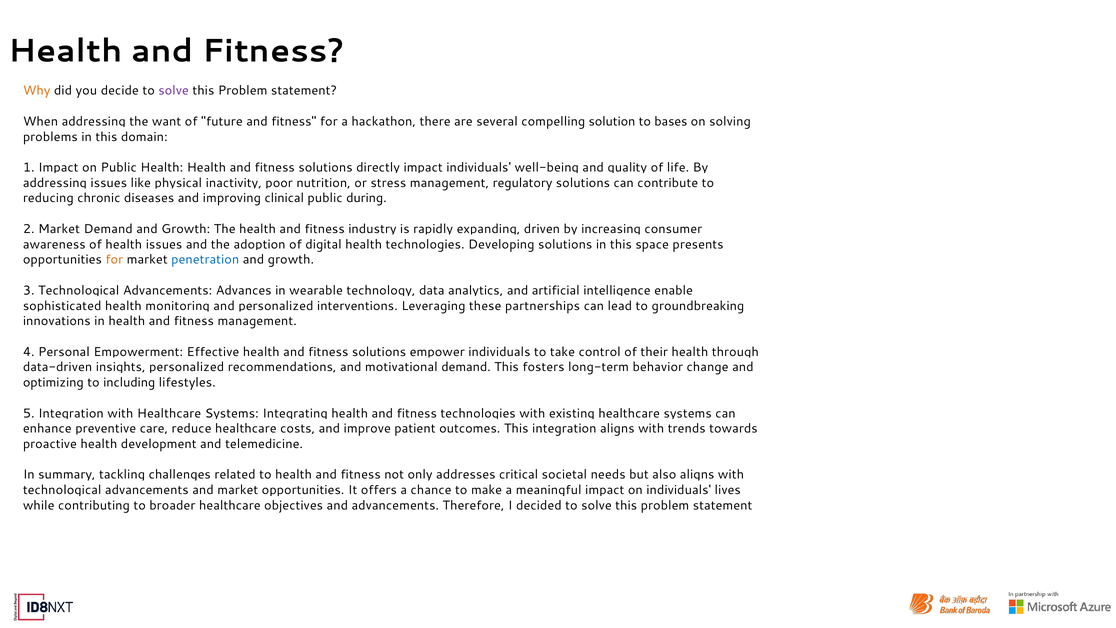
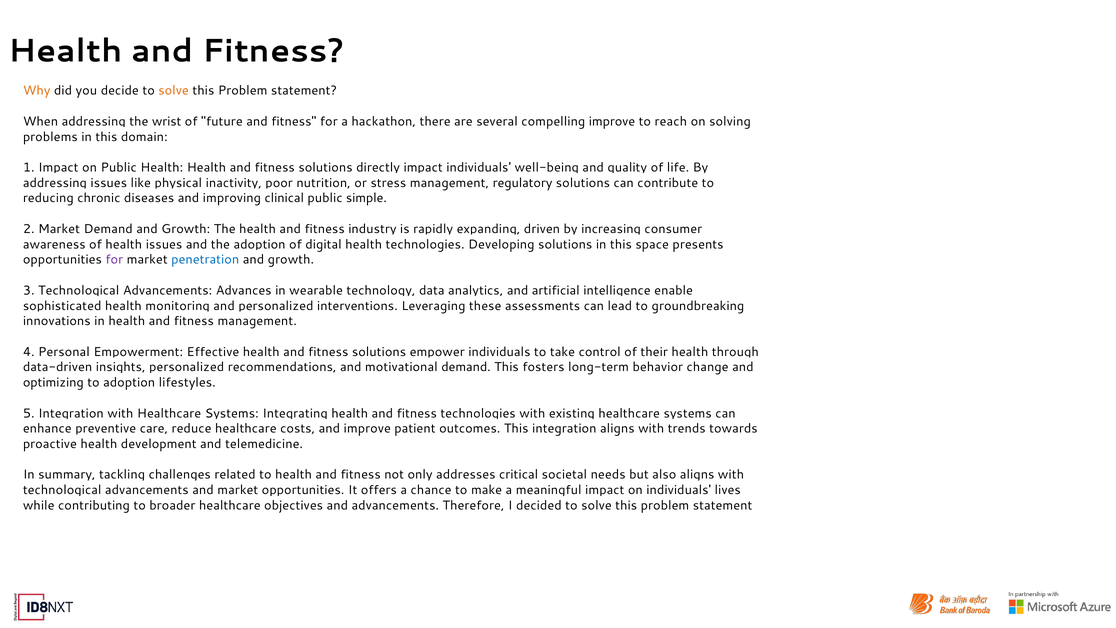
solve at (174, 91) colour: purple -> orange
want: want -> wrist
compelling solution: solution -> improve
bases: bases -> reach
during: during -> simple
for at (114, 260) colour: orange -> purple
partnerships: partnerships -> assessments
to including: including -> adoption
